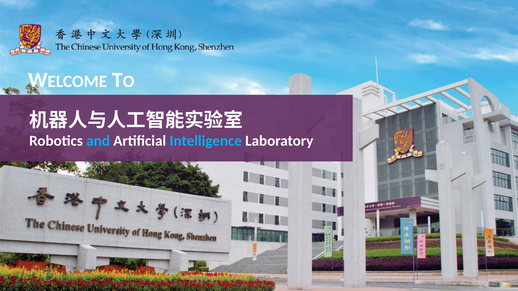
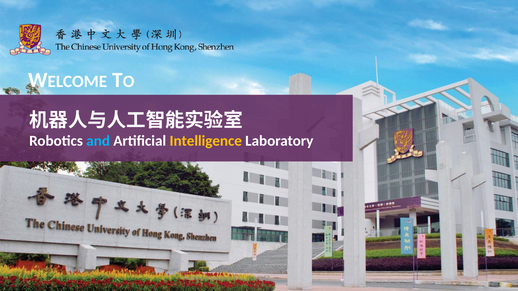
Intelligence colour: light blue -> yellow
